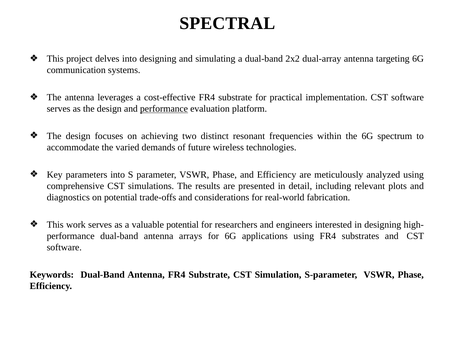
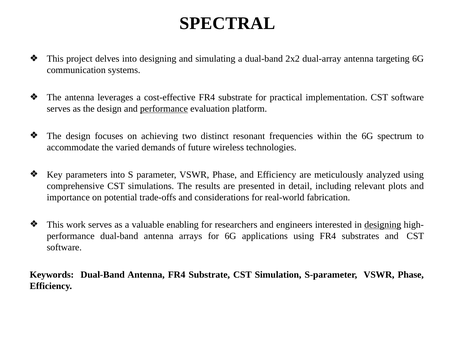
diagnostics: diagnostics -> importance
valuable potential: potential -> enabling
designing at (383, 225) underline: none -> present
